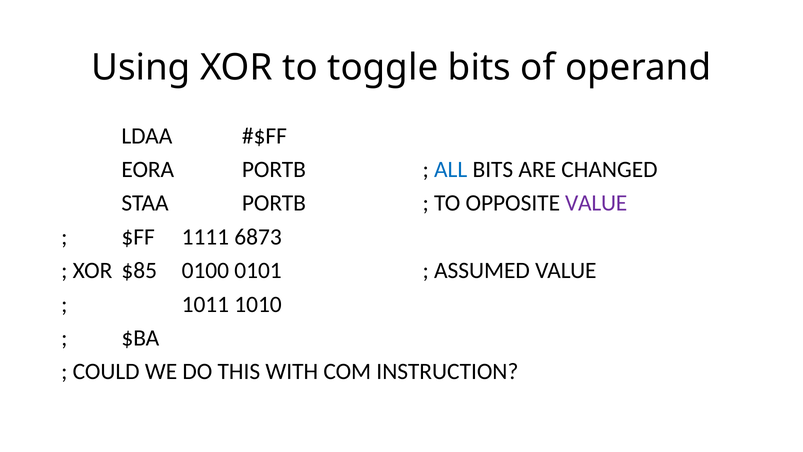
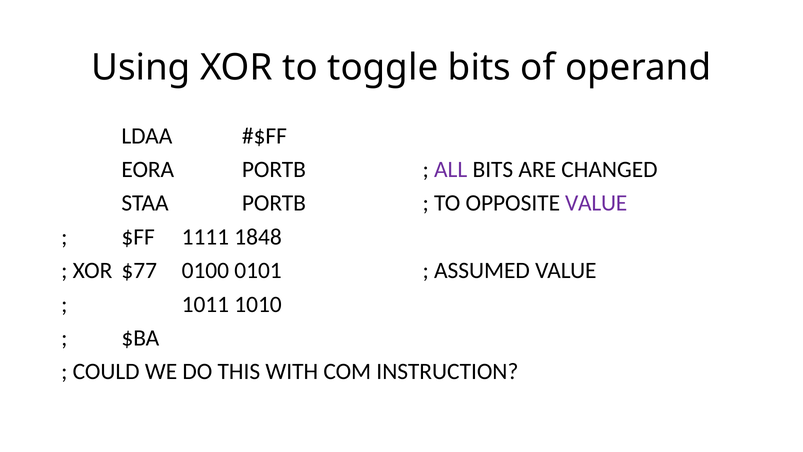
ALL colour: blue -> purple
6873: 6873 -> 1848
$85: $85 -> $77
